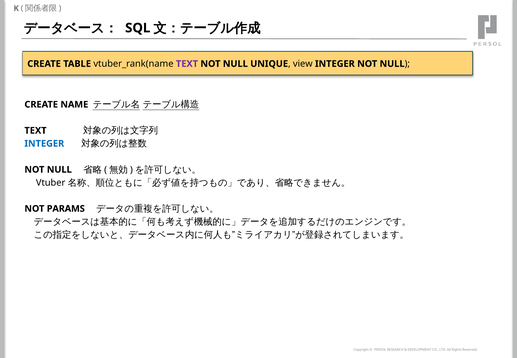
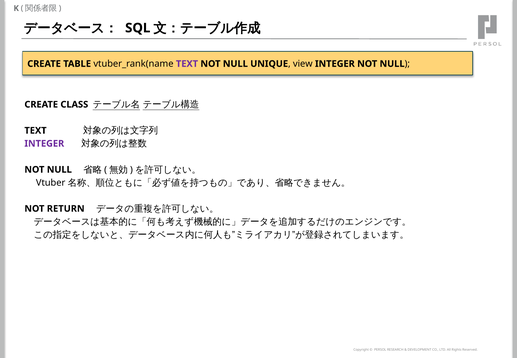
NAME: NAME -> CLASS
INTEGER at (44, 144) colour: blue -> purple
PARAMS: PARAMS -> RETURN
